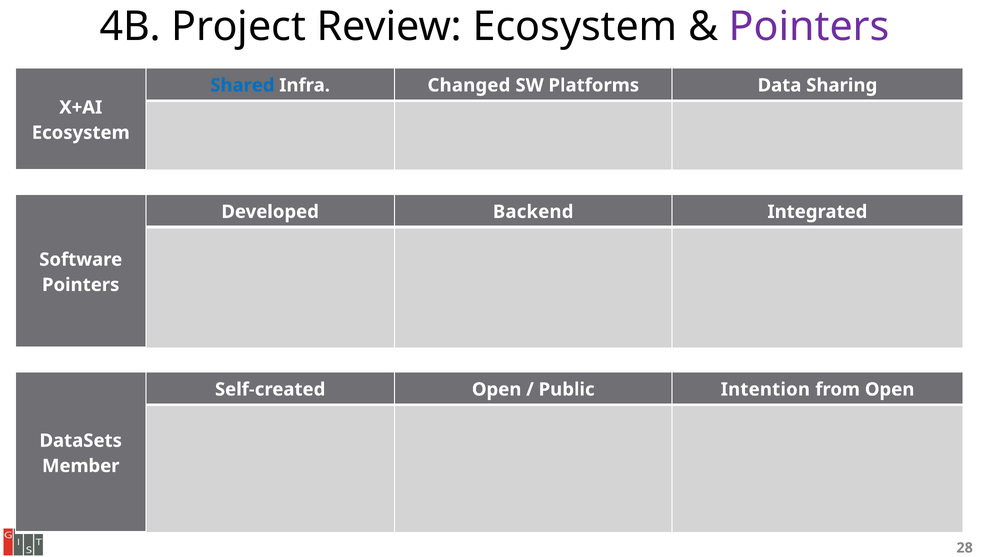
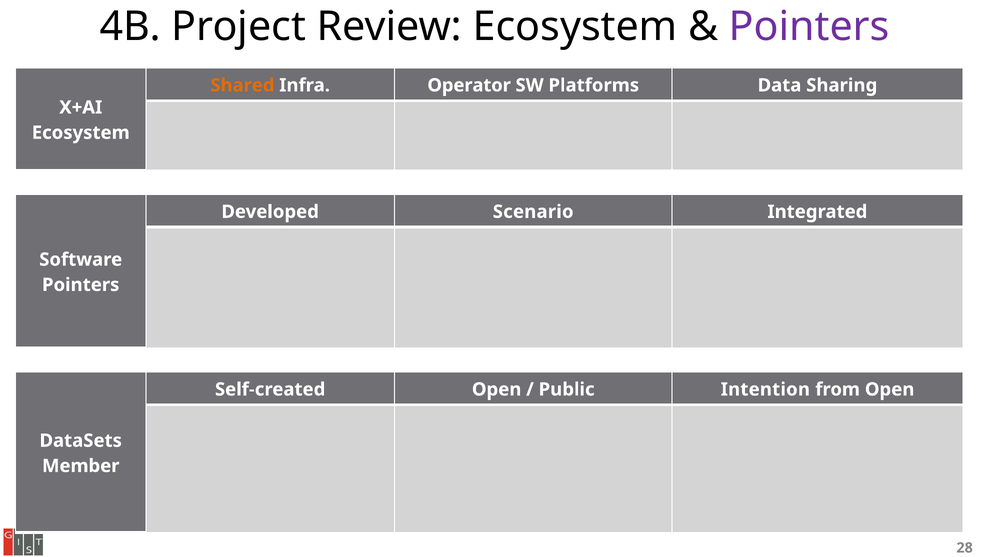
Shared colour: blue -> orange
Changed: Changed -> Operator
Backend: Backend -> Scenario
